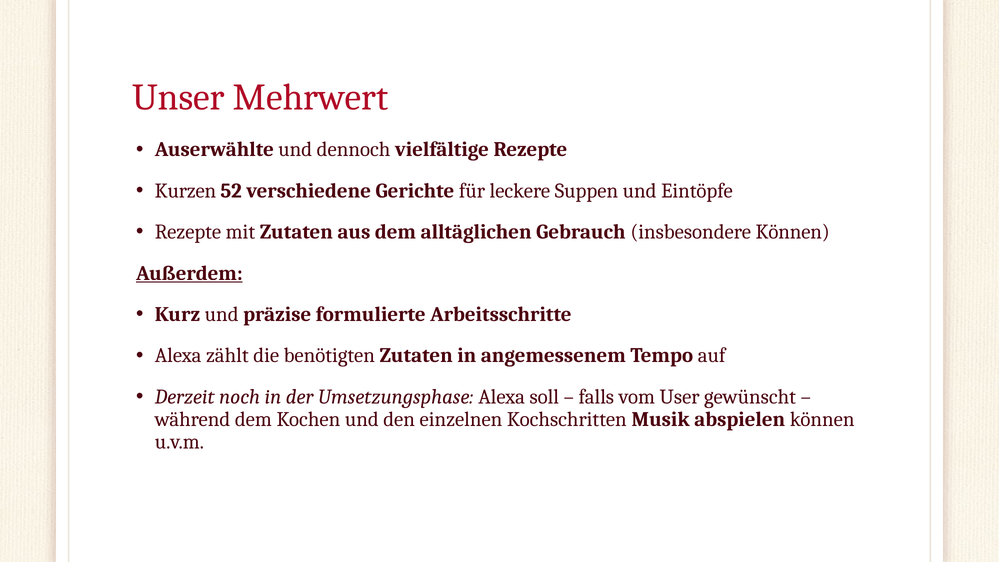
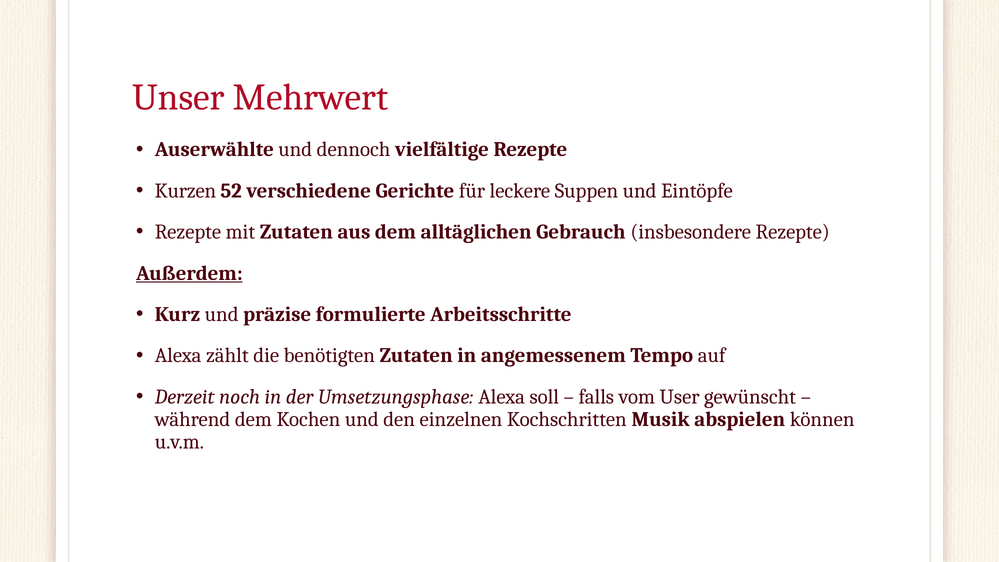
insbesondere Können: Können -> Rezepte
